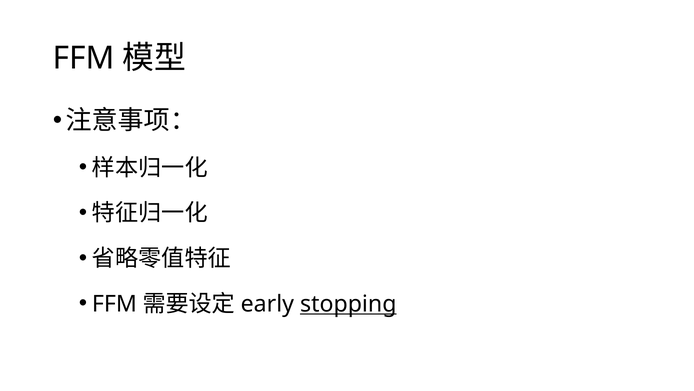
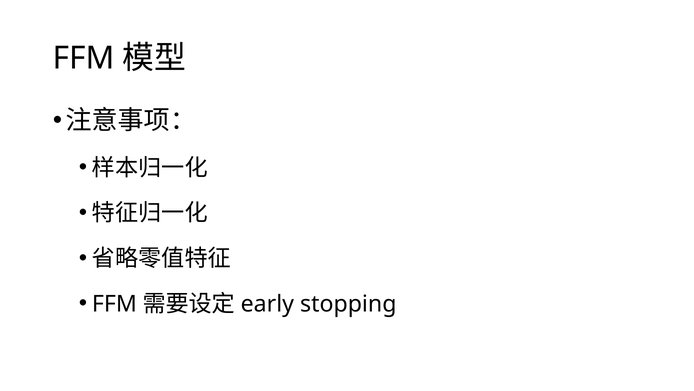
stopping underline: present -> none
